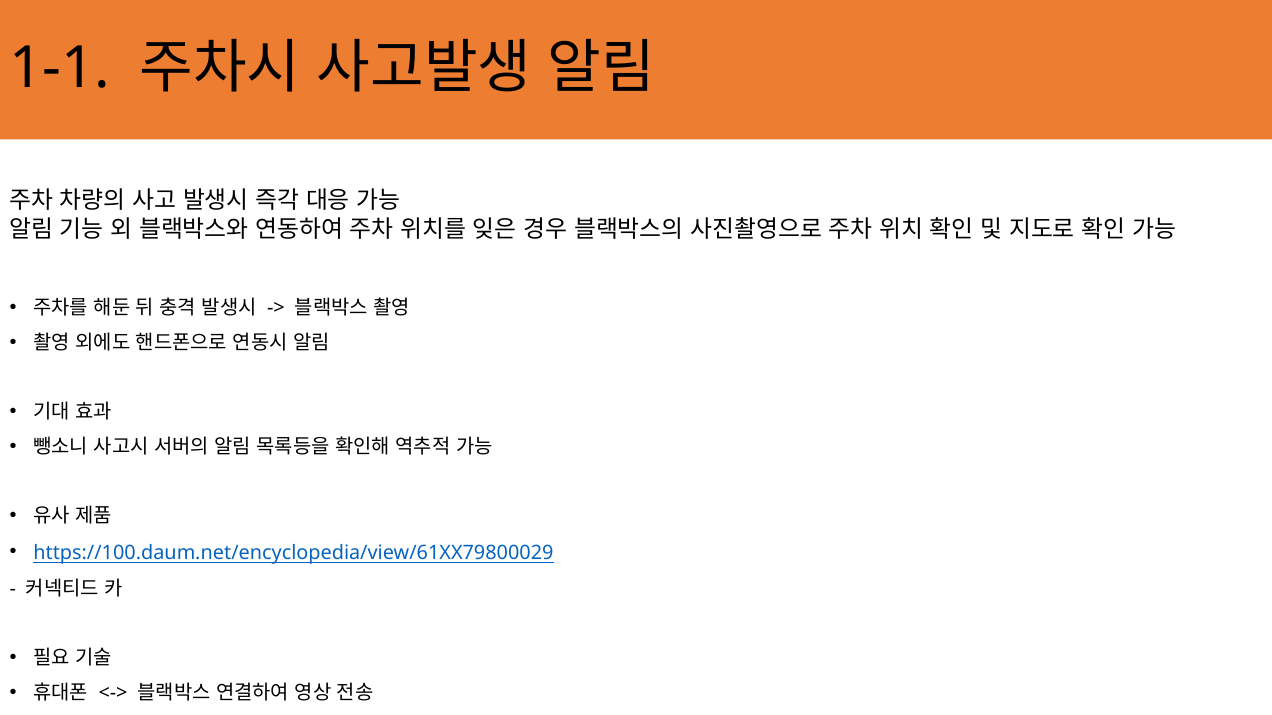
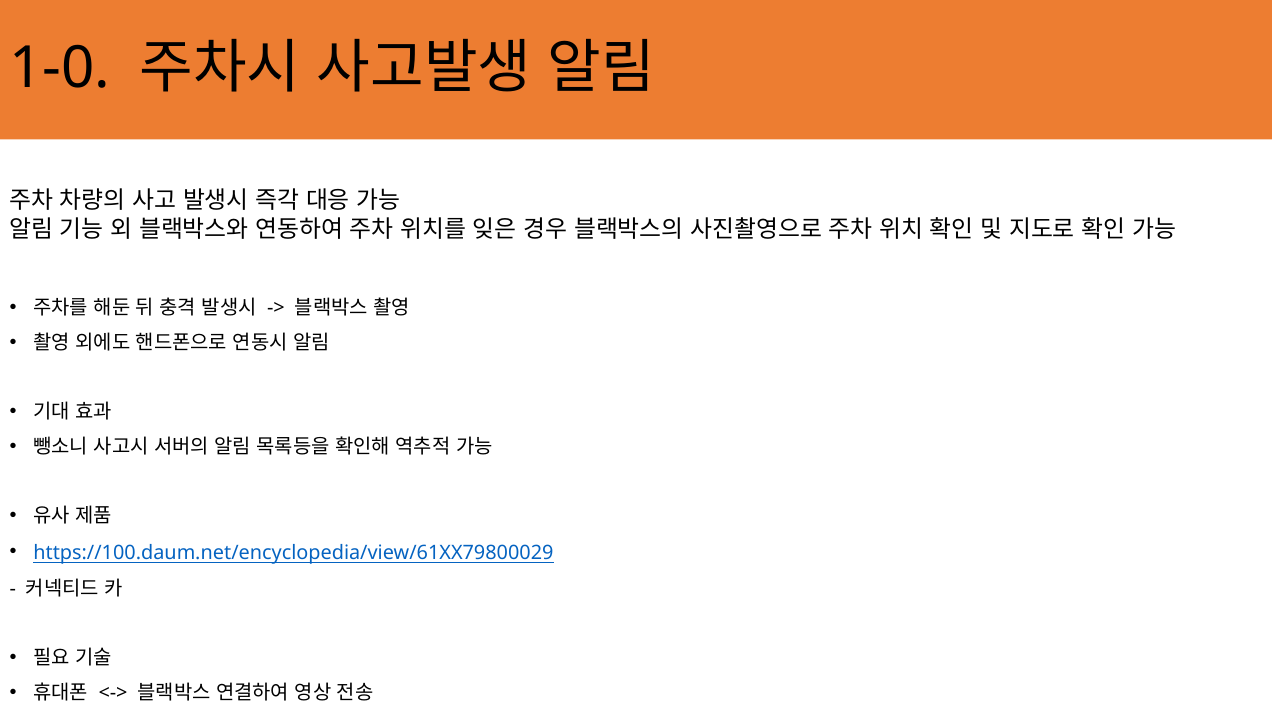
1-1: 1-1 -> 1-0
